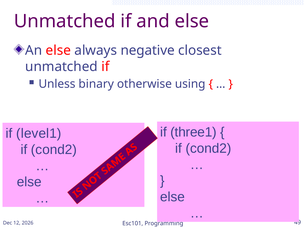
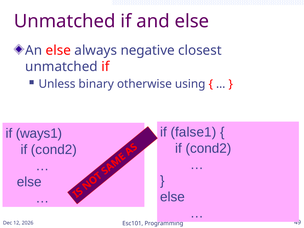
three1: three1 -> false1
level1: level1 -> ways1
